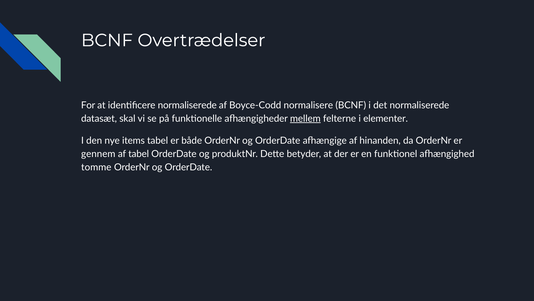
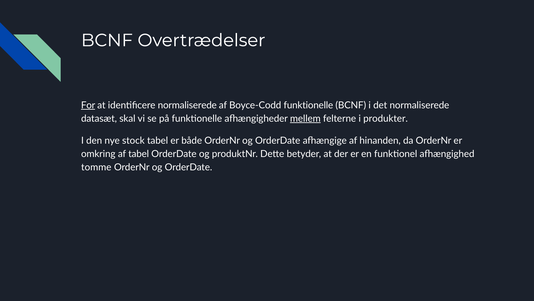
For underline: none -> present
Boyce-Codd normalisere: normalisere -> funktionelle
elementer: elementer -> produkter
items: items -> stock
gennem: gennem -> omkring
